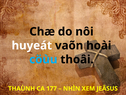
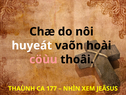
cöùu colour: light blue -> pink
